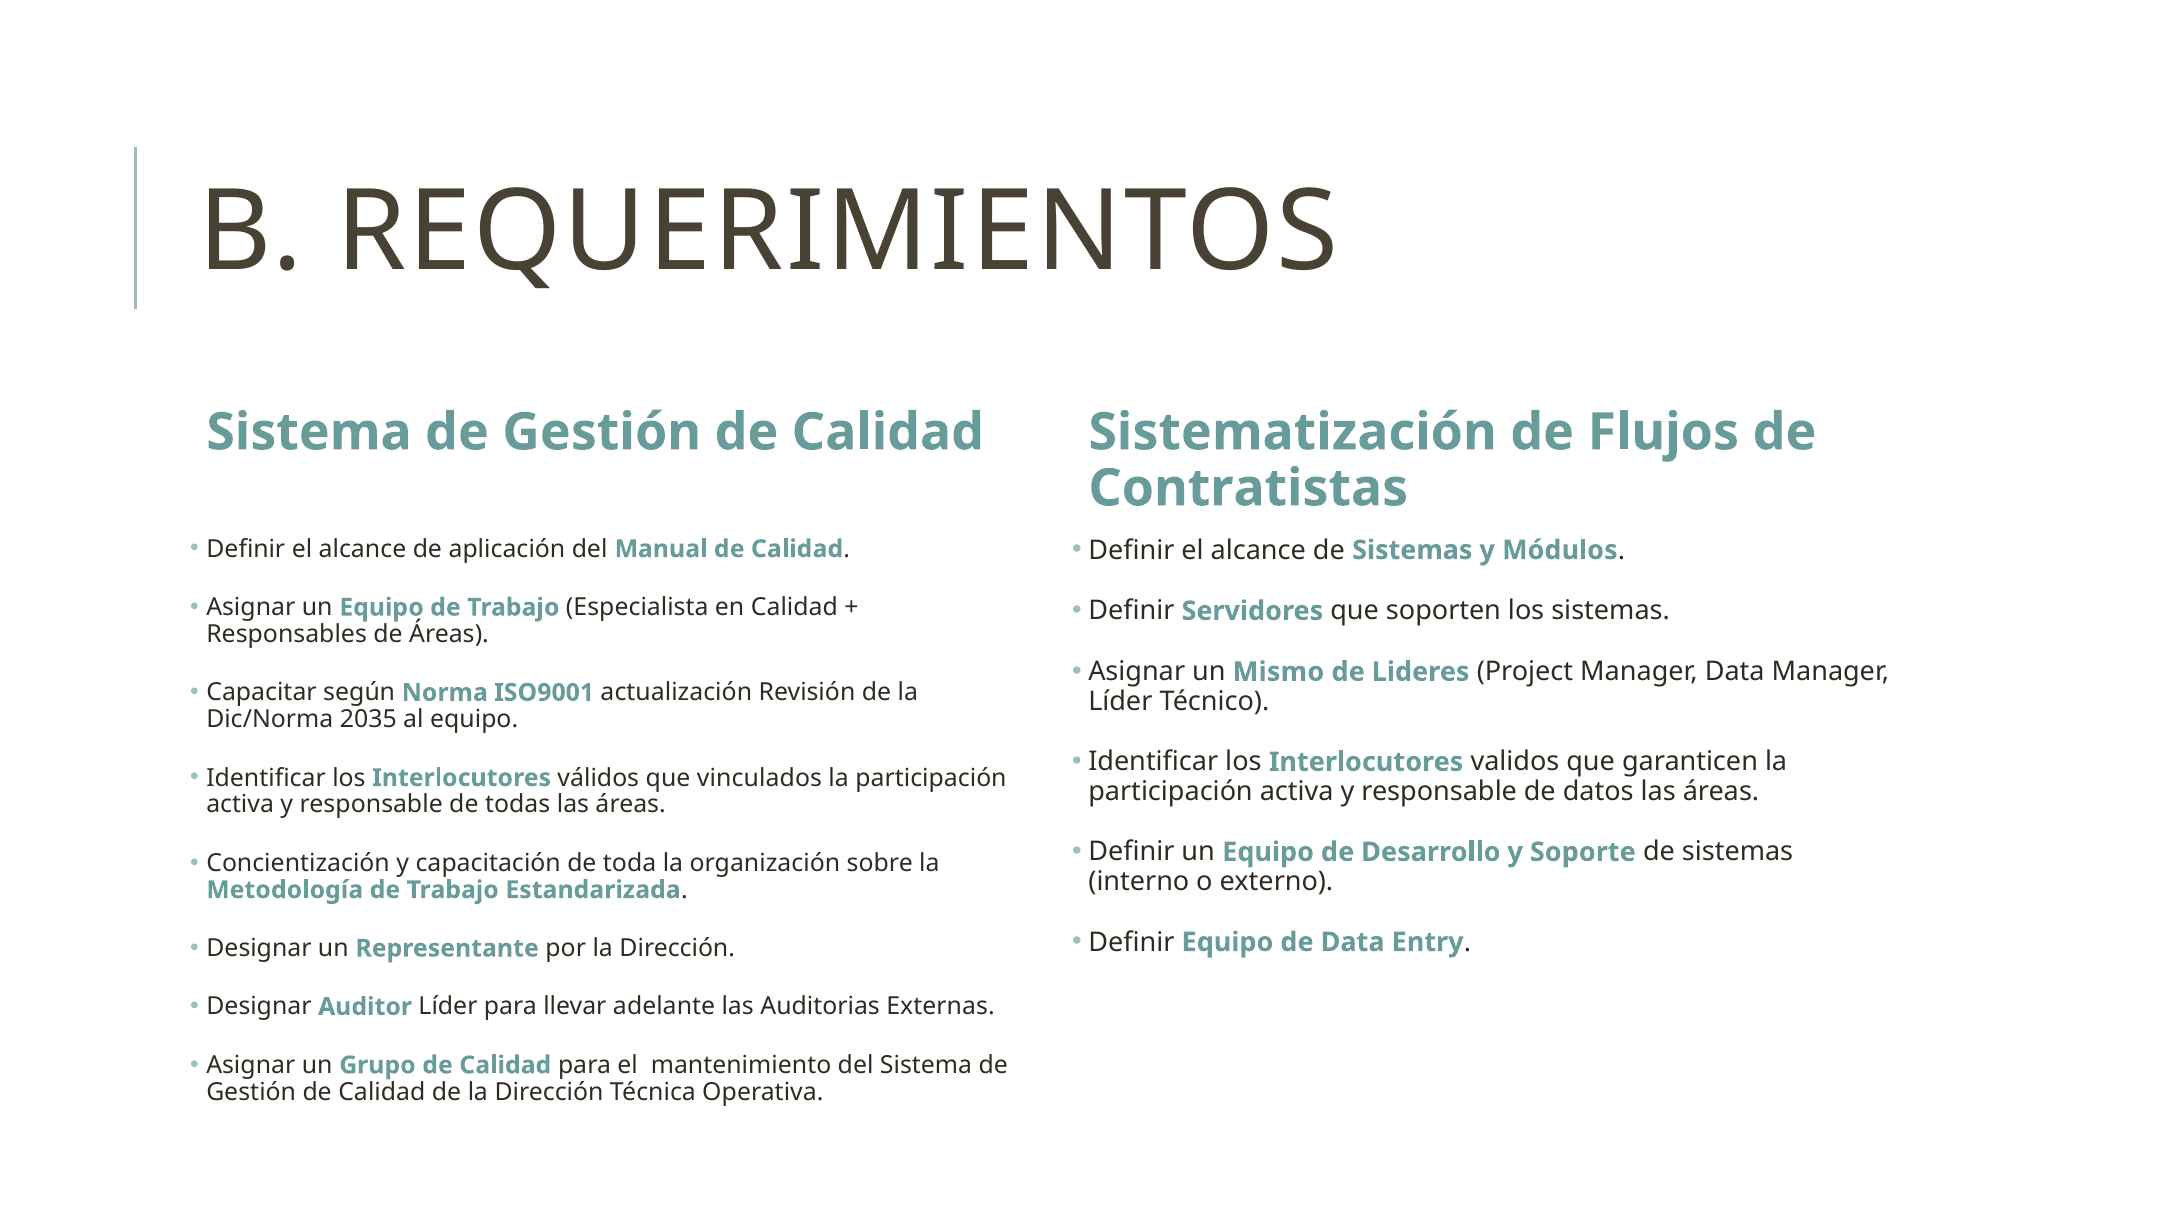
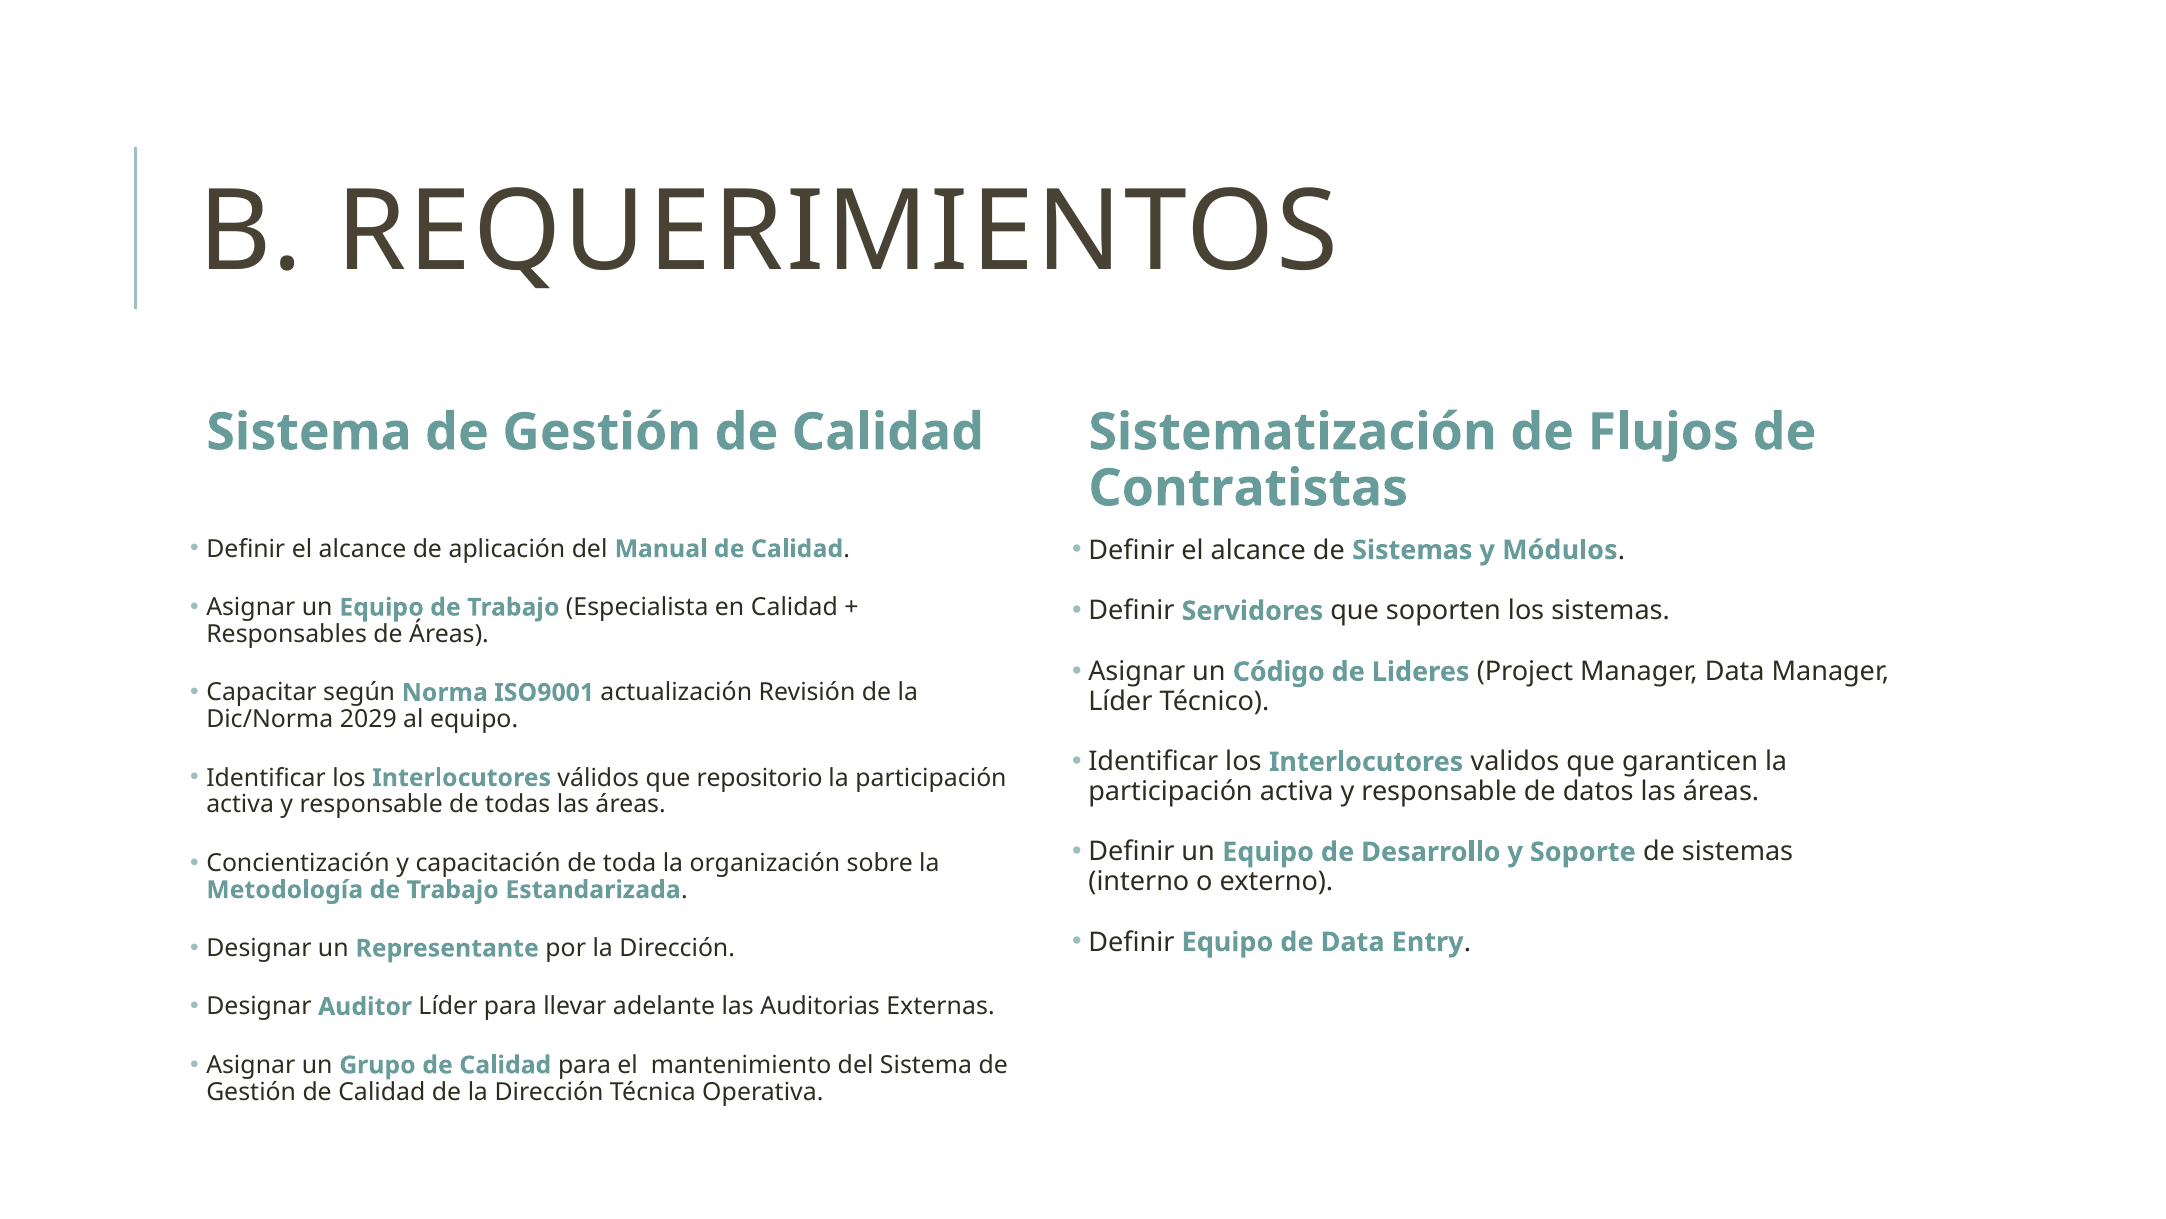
Mismo: Mismo -> Código
2035: 2035 -> 2029
vinculados: vinculados -> repositorio
